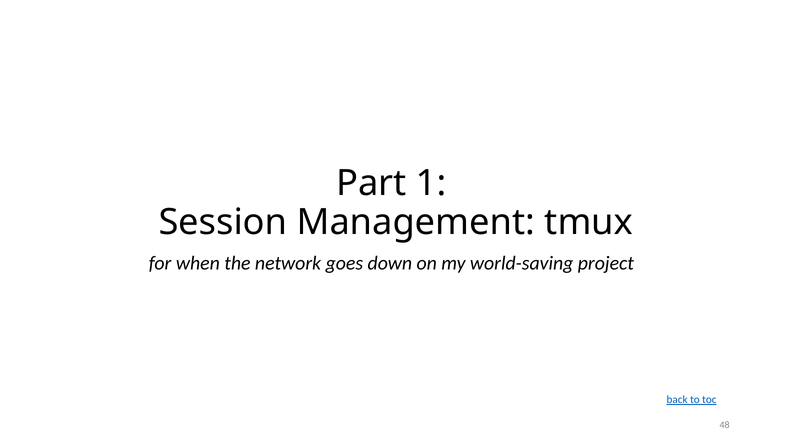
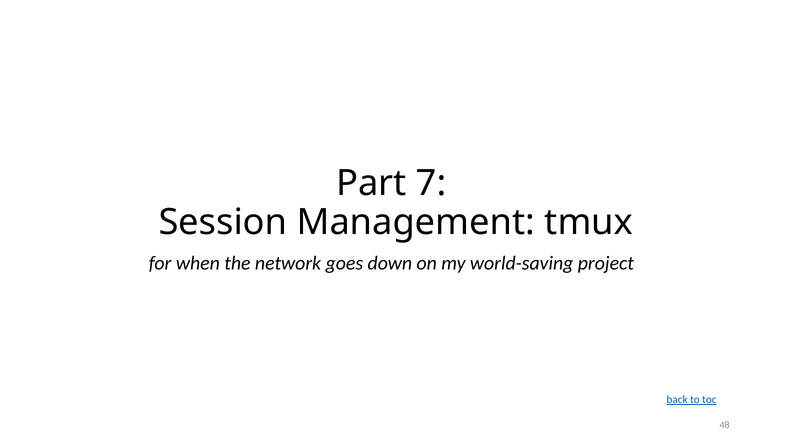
1: 1 -> 7
